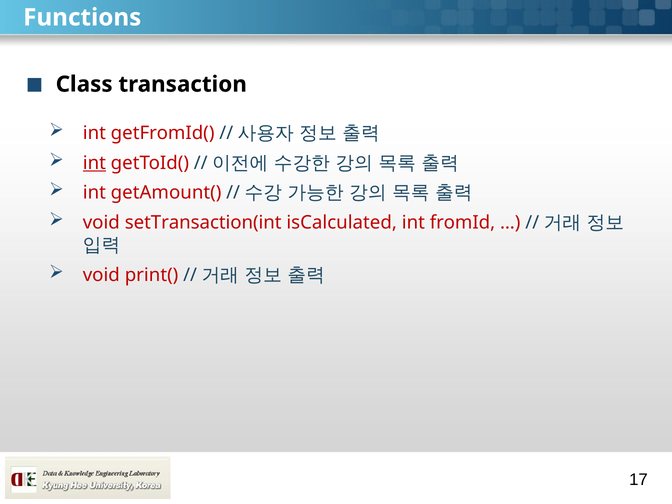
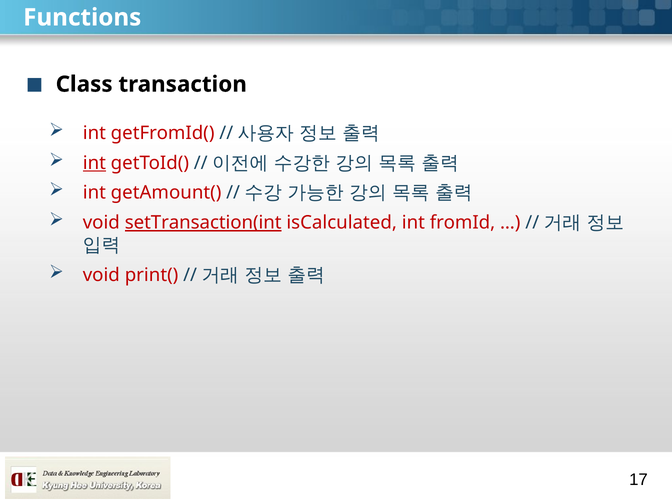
setTransaction(int underline: none -> present
